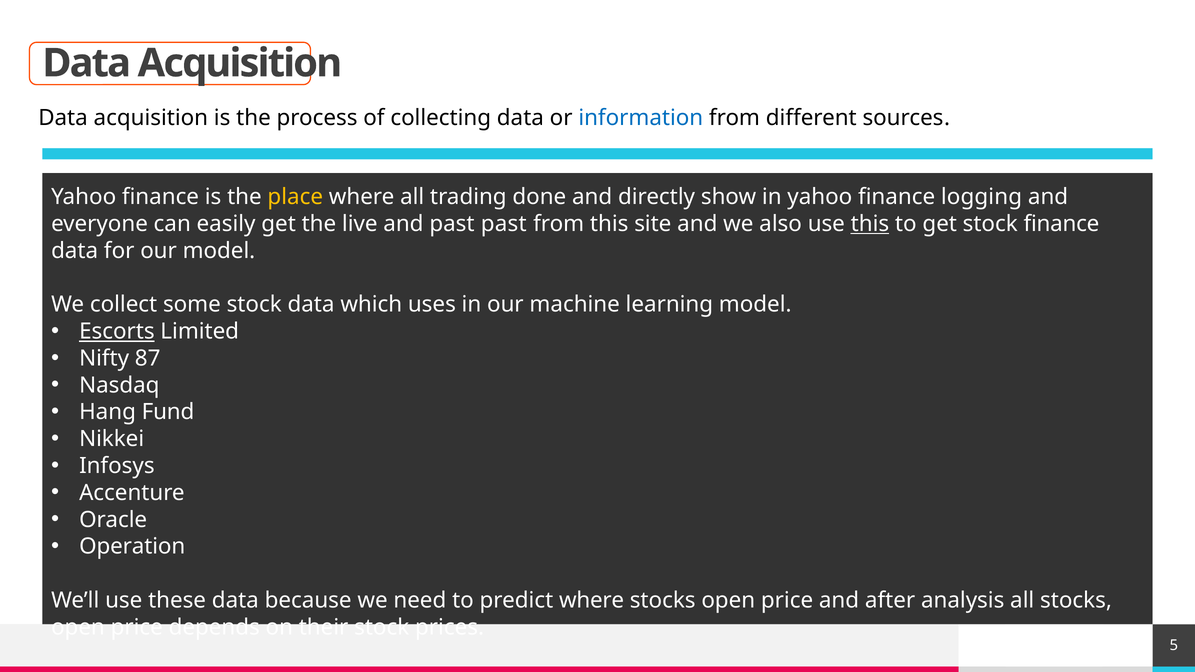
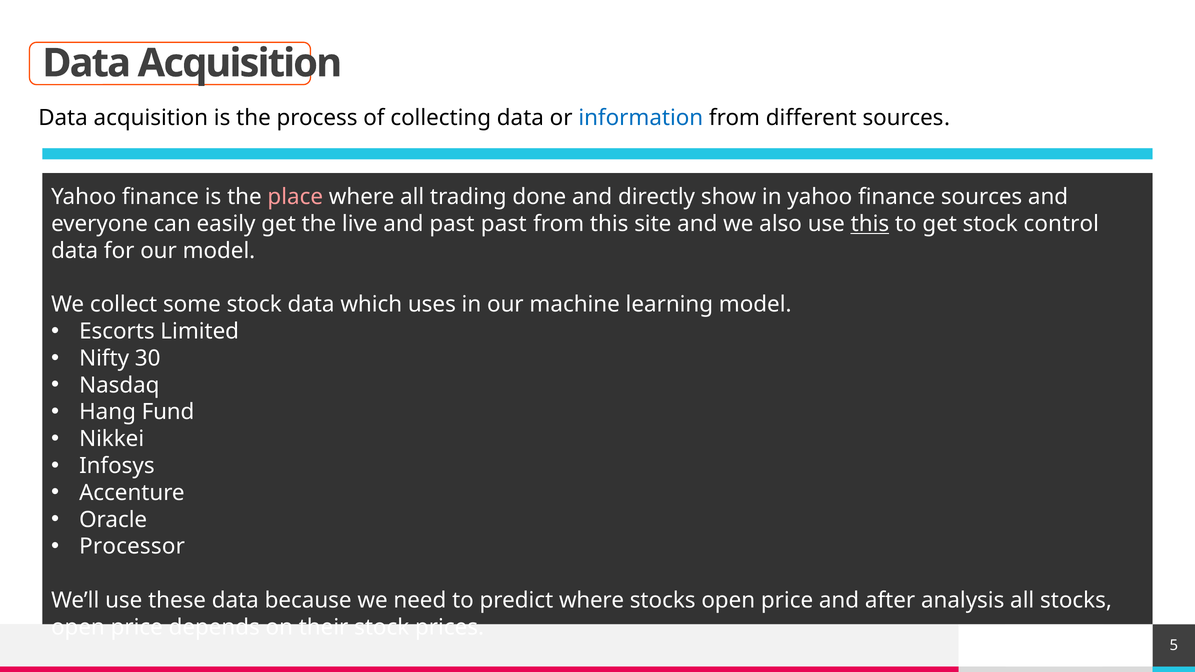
place colour: yellow -> pink
finance logging: logging -> sources
stock finance: finance -> control
Escorts underline: present -> none
87: 87 -> 30
Operation: Operation -> Processor
